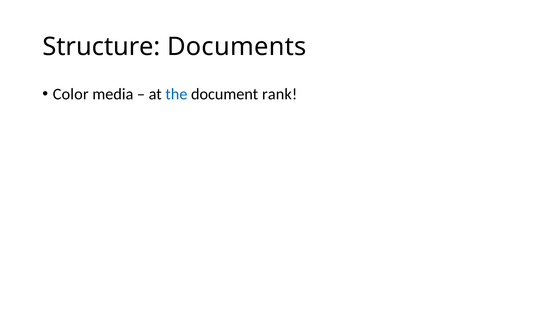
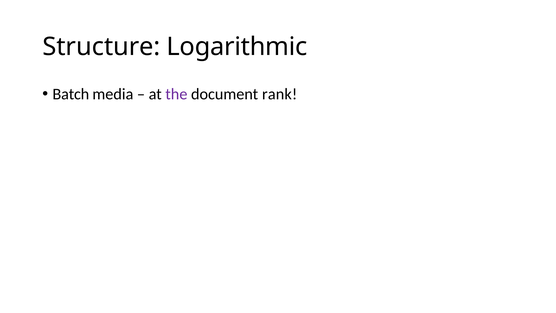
Documents: Documents -> Logarithmic
Color: Color -> Batch
the colour: blue -> purple
